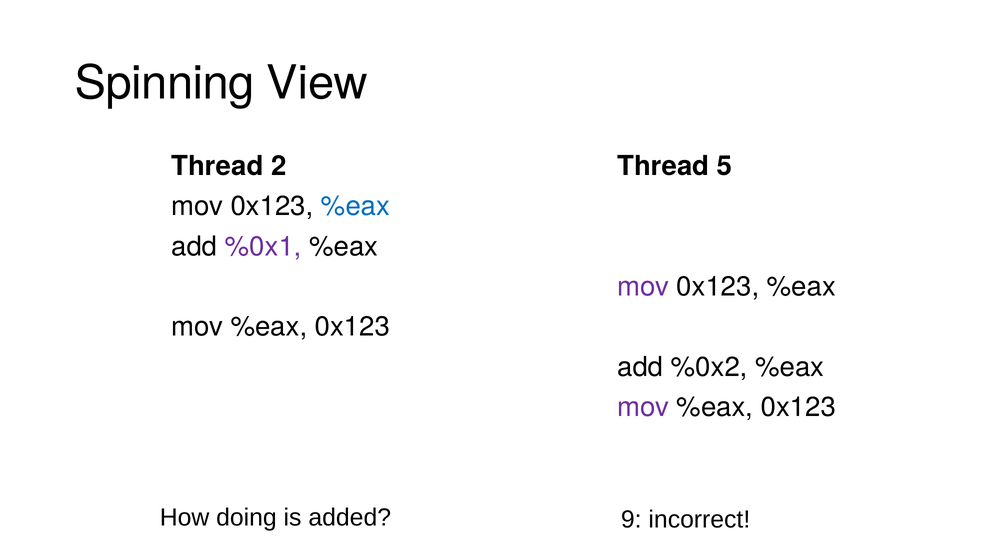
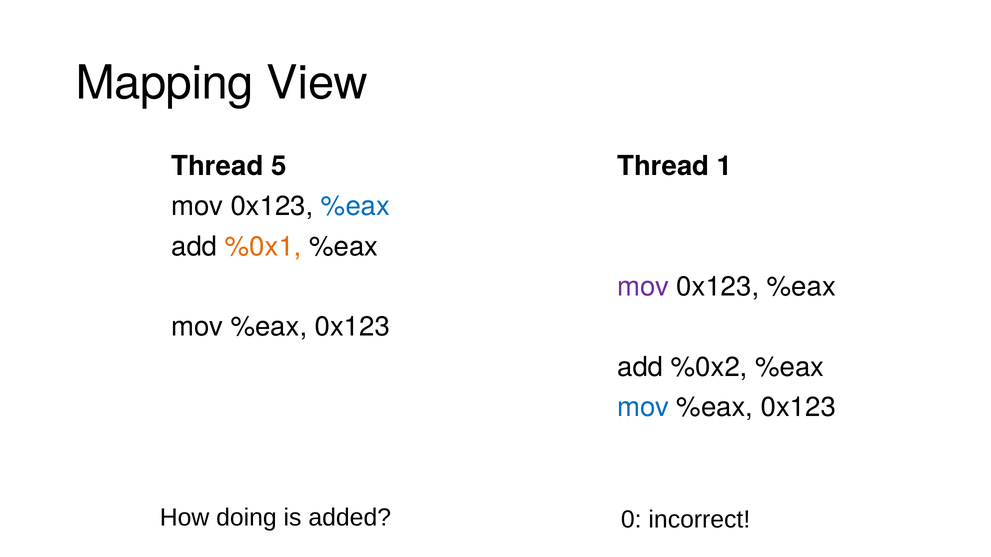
Spinning: Spinning -> Mapping
2: 2 -> 5
5: 5 -> 1
%0x1 colour: purple -> orange
mov at (643, 407) colour: purple -> blue
9: 9 -> 0
